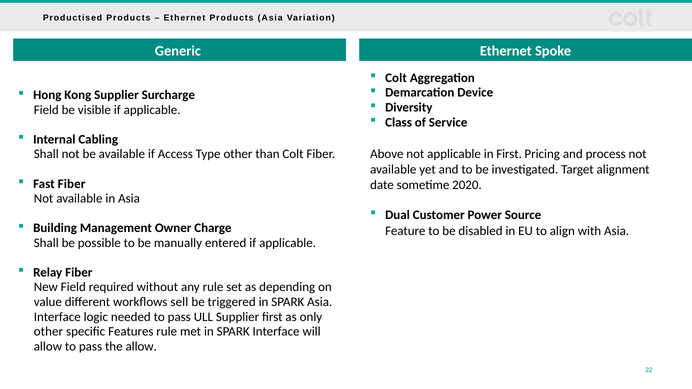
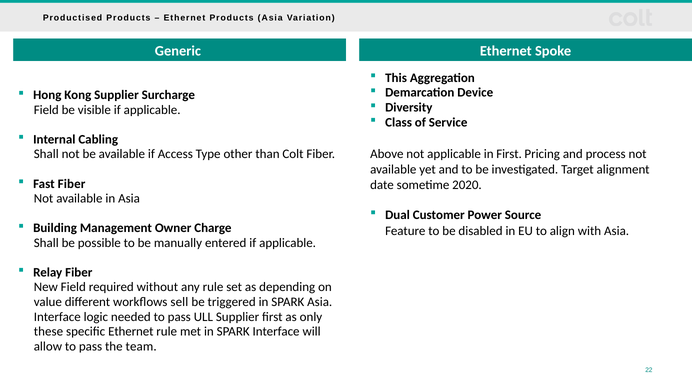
Colt at (396, 78): Colt -> This
other at (48, 332): other -> these
specific Features: Features -> Ethernet
the allow: allow -> team
